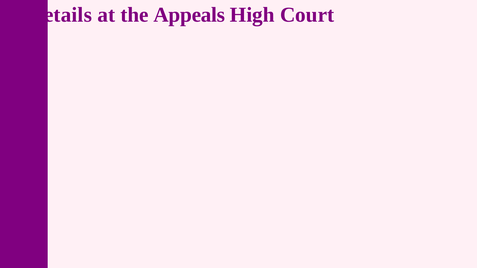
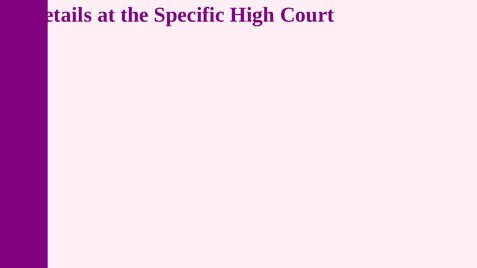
Appeals: Appeals -> Specific
